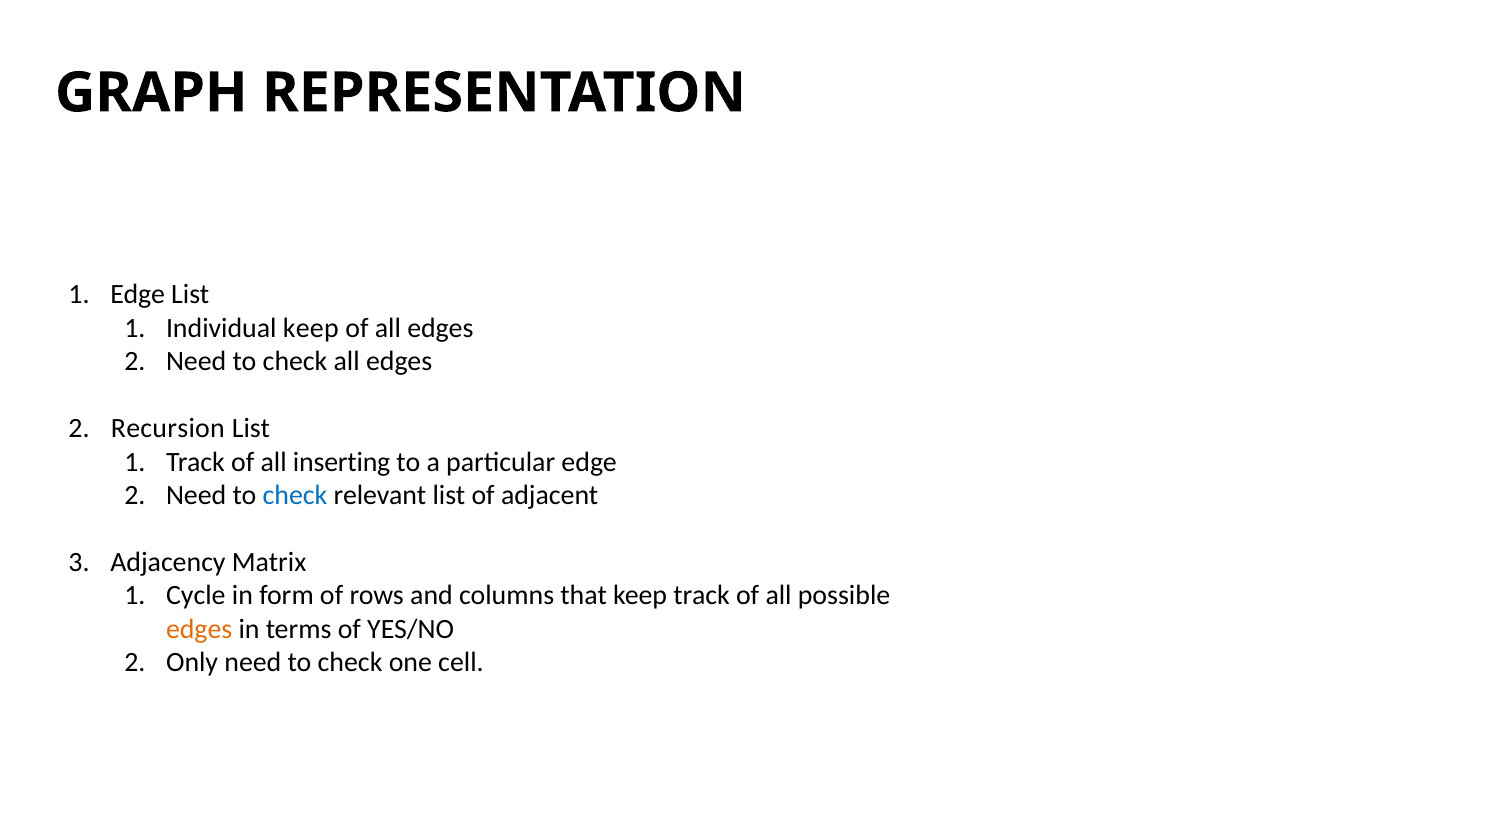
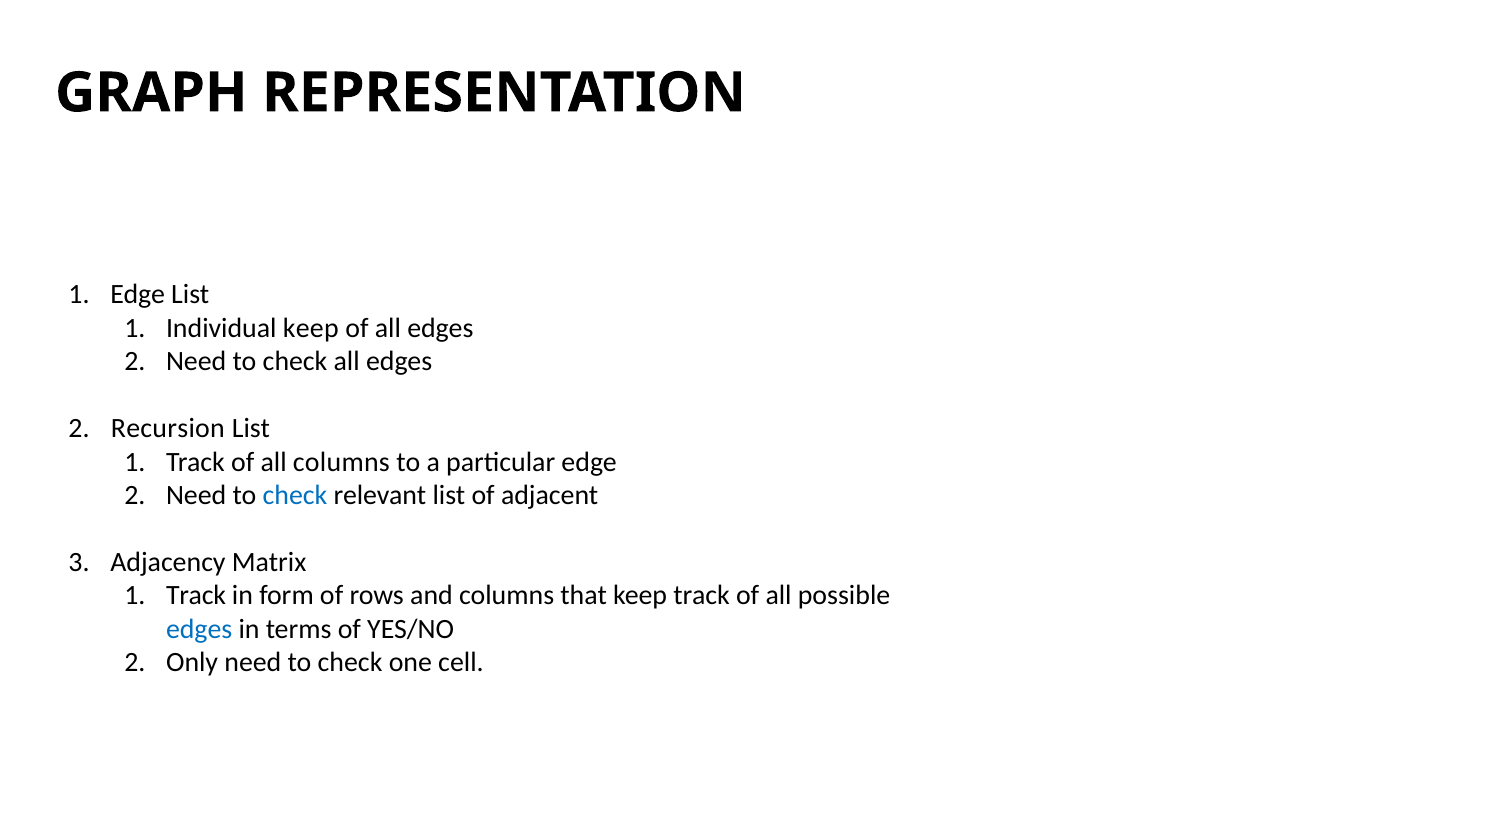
all inserting: inserting -> columns
Cycle at (196, 595): Cycle -> Track
edges at (199, 629) colour: orange -> blue
